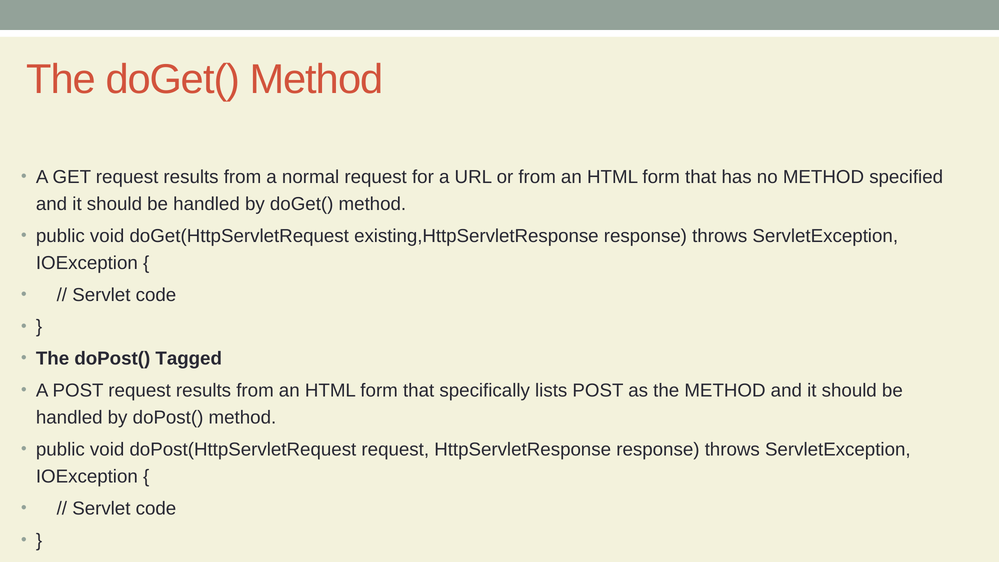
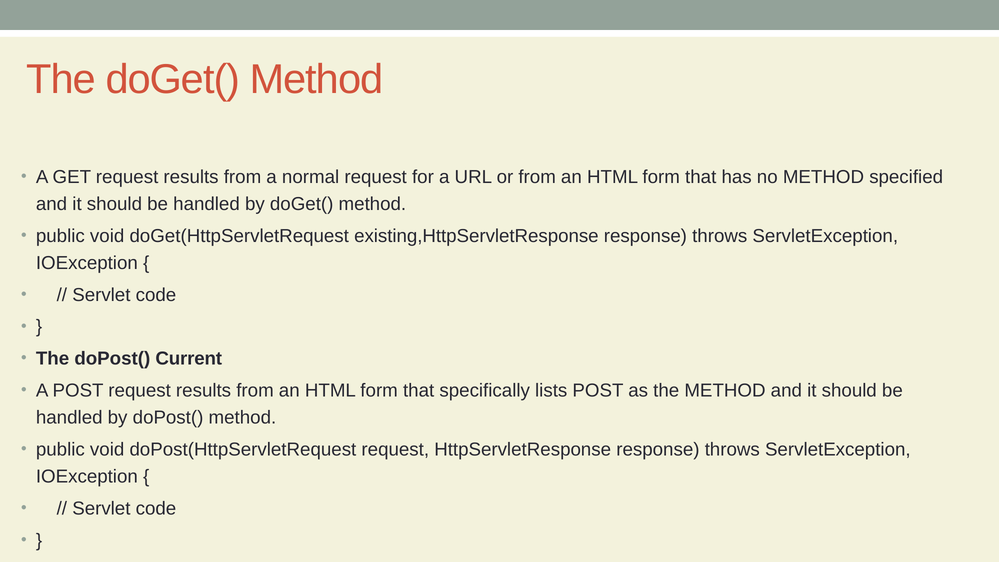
Tagged: Tagged -> Current
